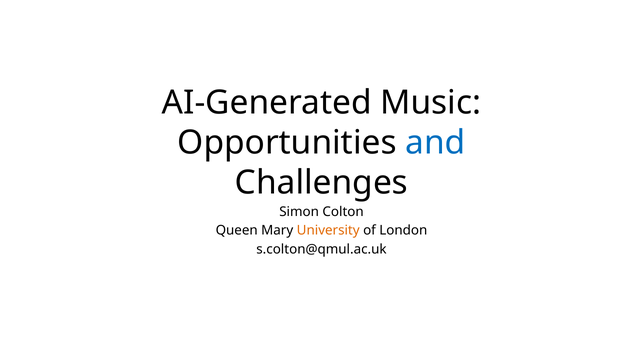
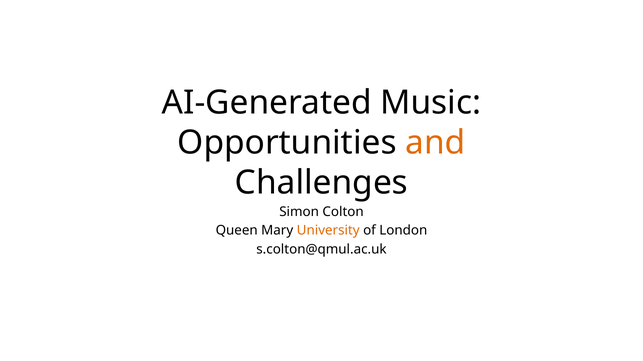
and colour: blue -> orange
